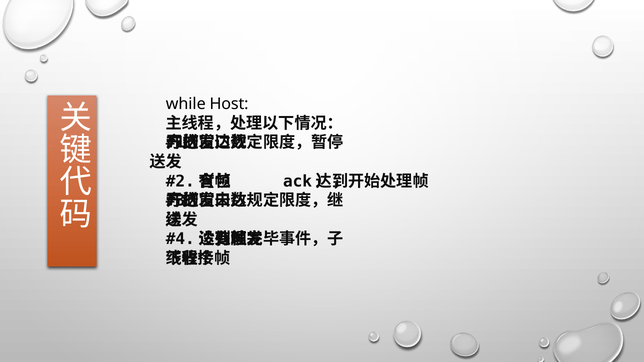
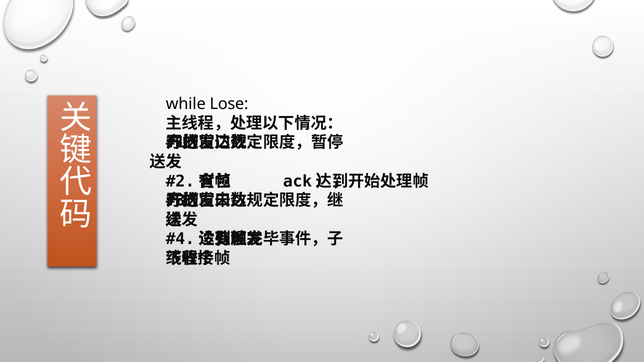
Host: Host -> Lose
